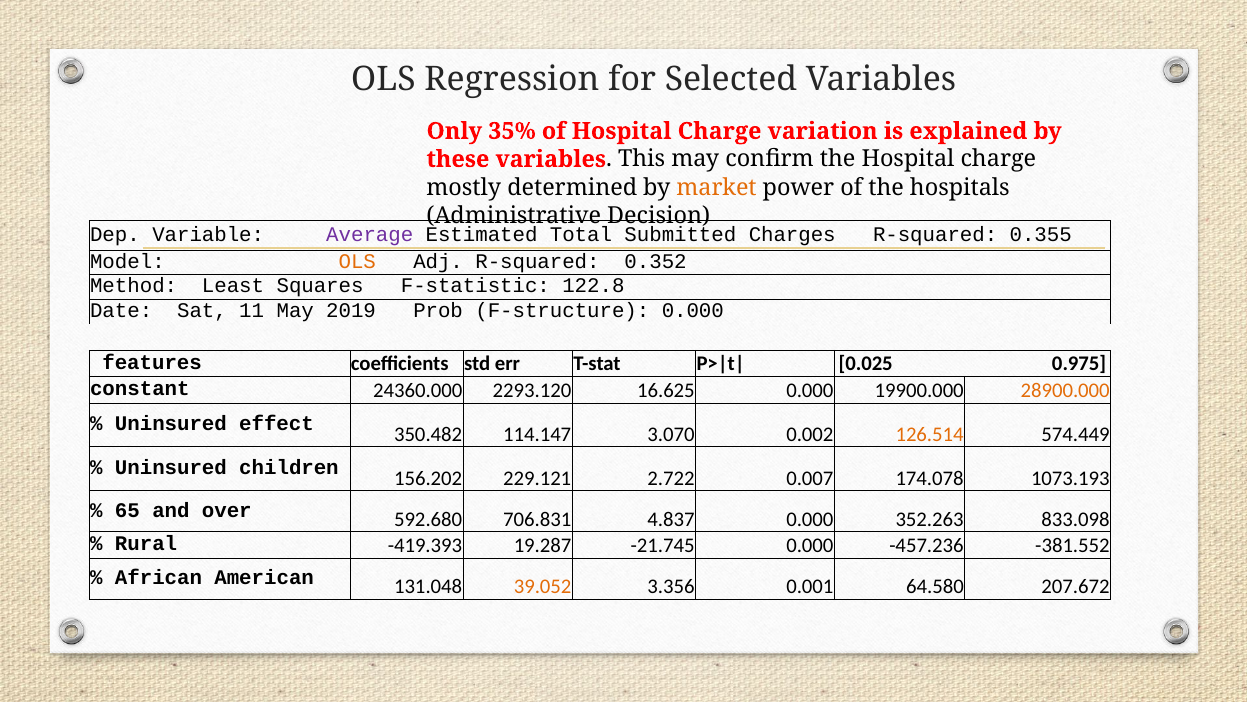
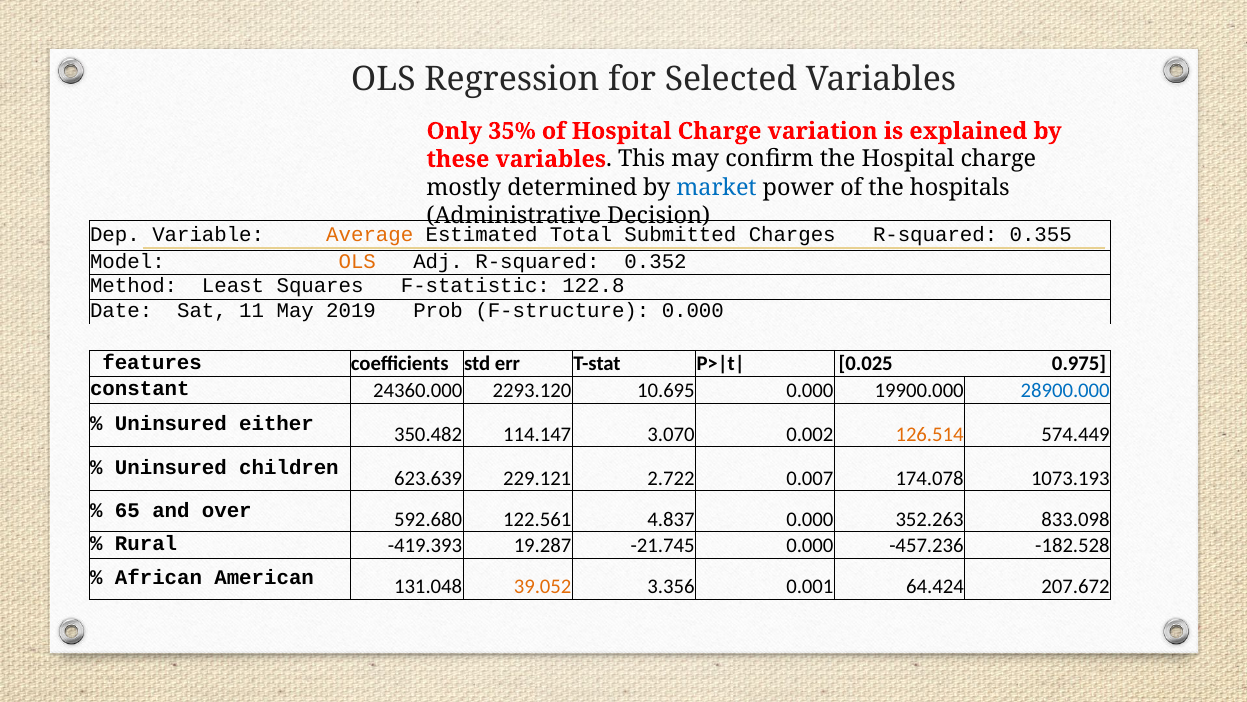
market colour: orange -> blue
Average colour: purple -> orange
16.625: 16.625 -> 10.695
28900.000 colour: orange -> blue
effect: effect -> either
156.202: 156.202 -> 623.639
706.831: 706.831 -> 122.561
-381.552: -381.552 -> -182.528
64.580: 64.580 -> 64.424
